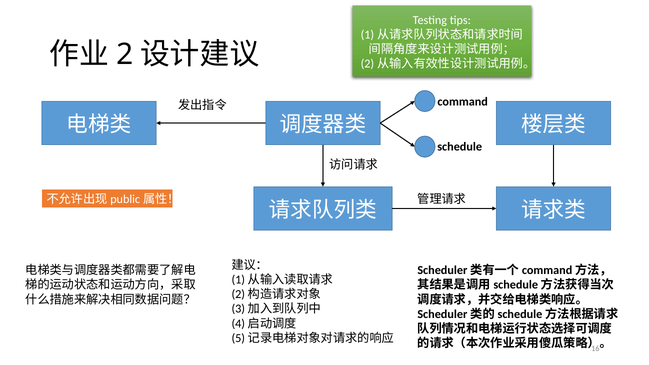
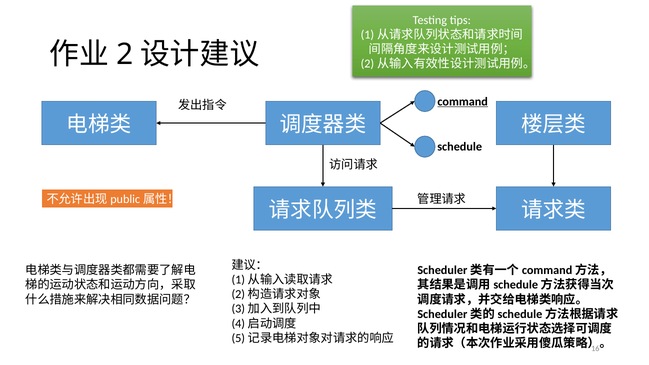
command underline: none -> present
